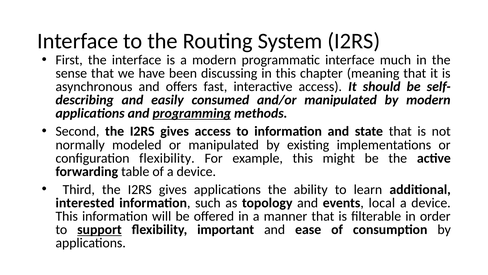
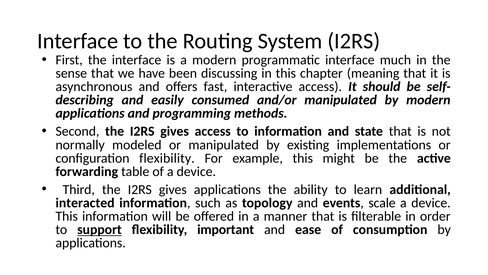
programming underline: present -> none
interested: interested -> interacted
local: local -> scale
